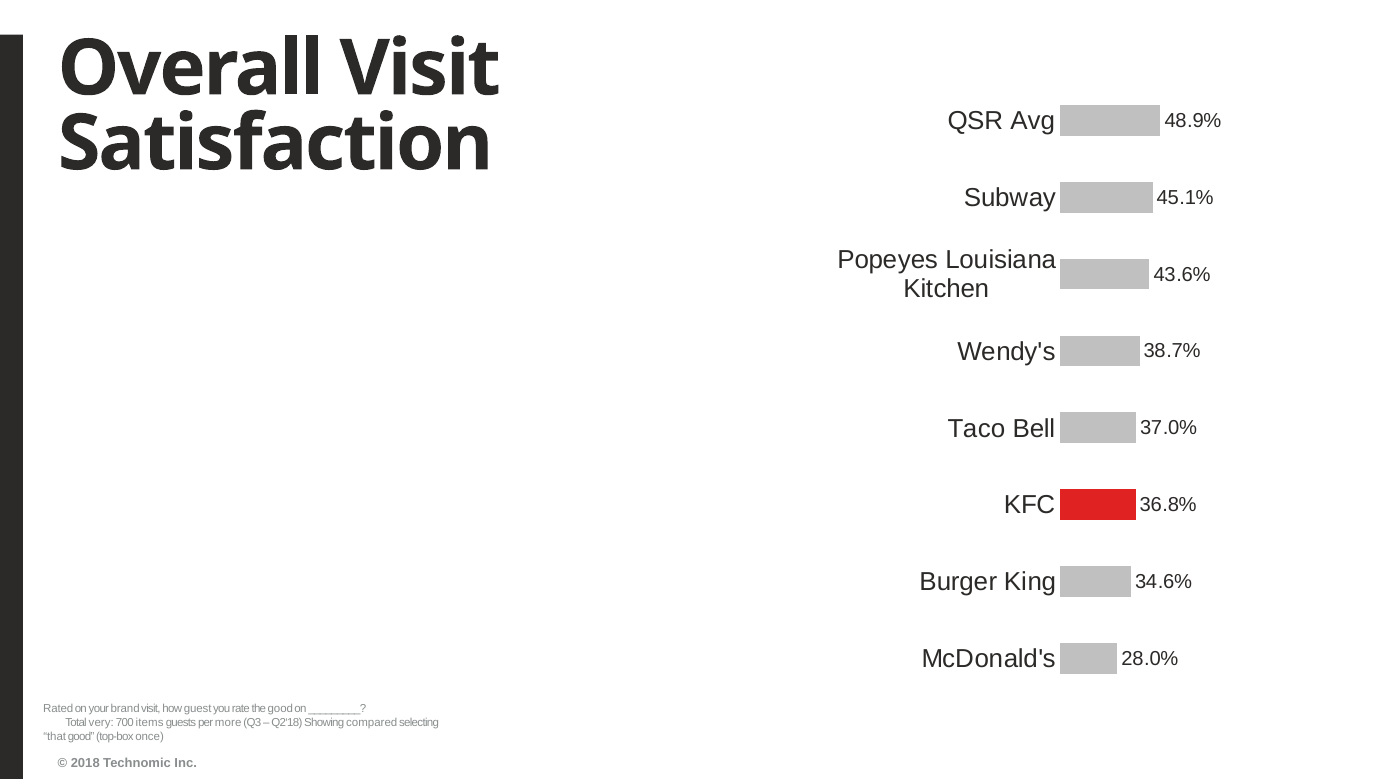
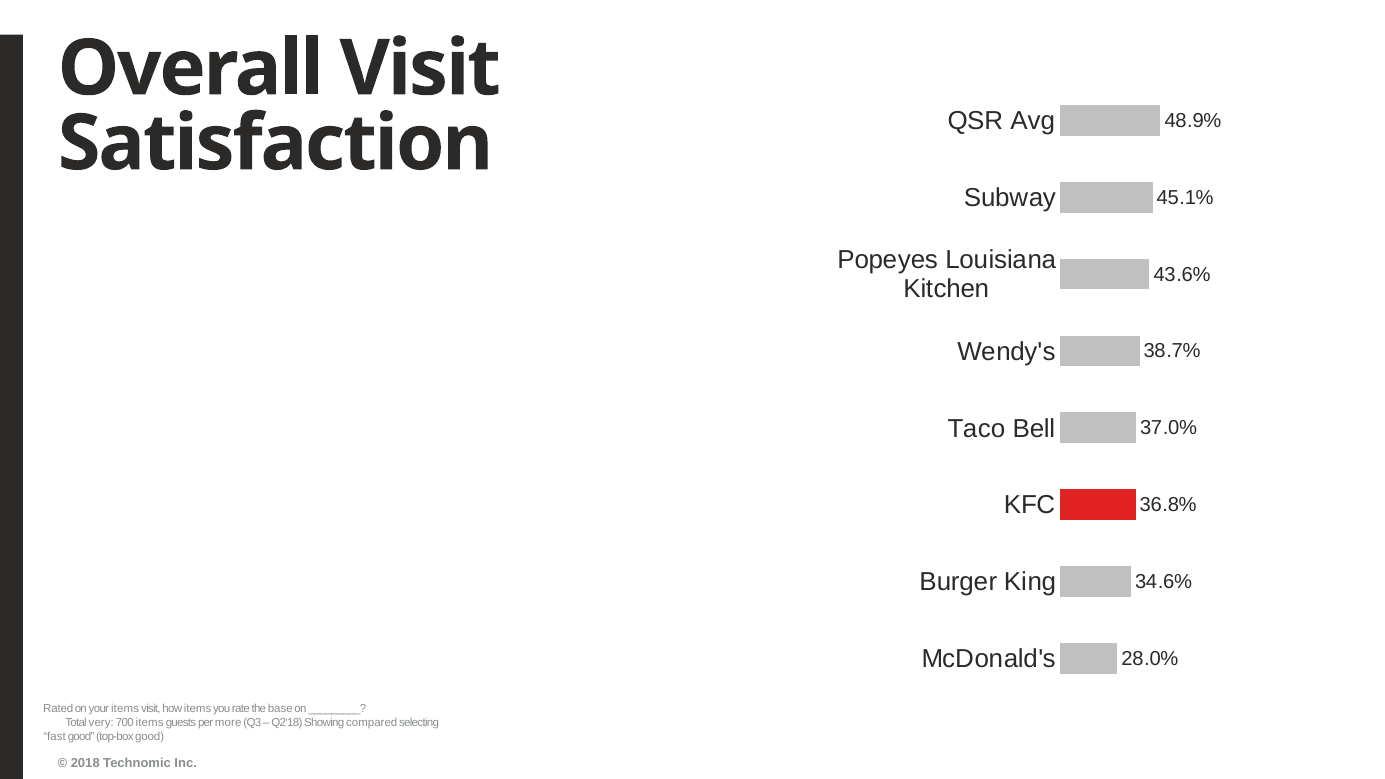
your brand: brand -> items
how guest: guest -> items
the good: good -> base
that: that -> fast
top-box once: once -> good
